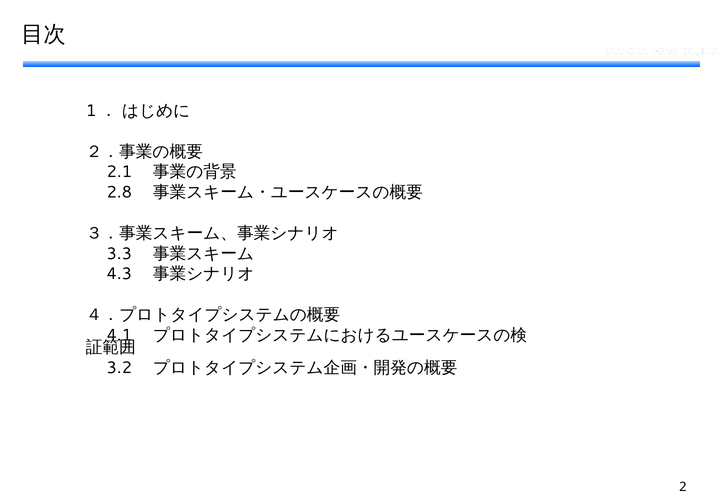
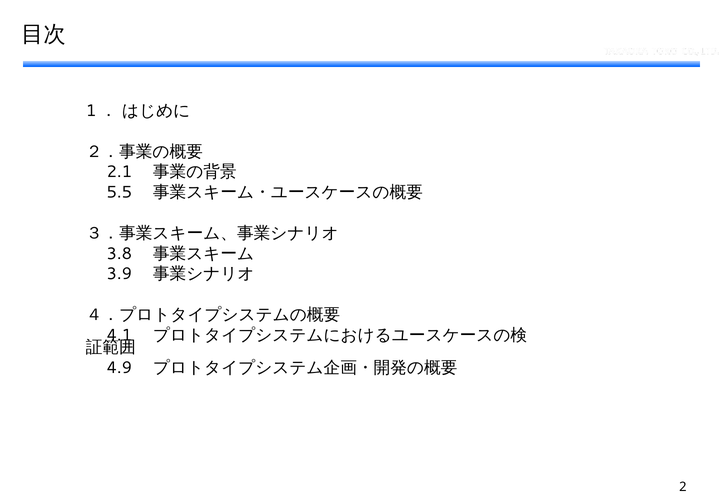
2.8: 2.8 -> 5.5
3.3: 3.3 -> 3.8
4.3: 4.3 -> 3.9
3.2: 3.2 -> 4.9
